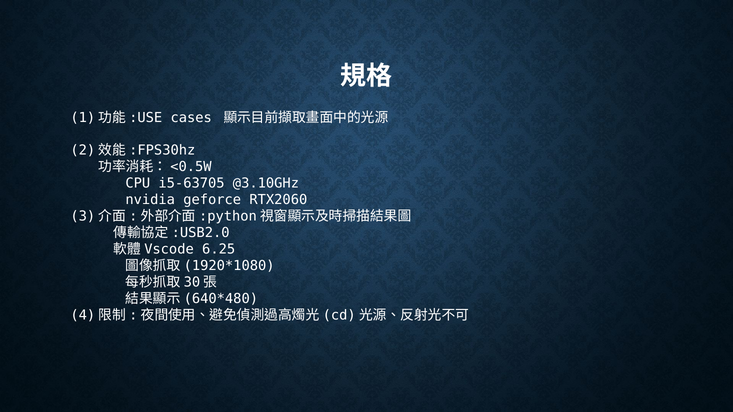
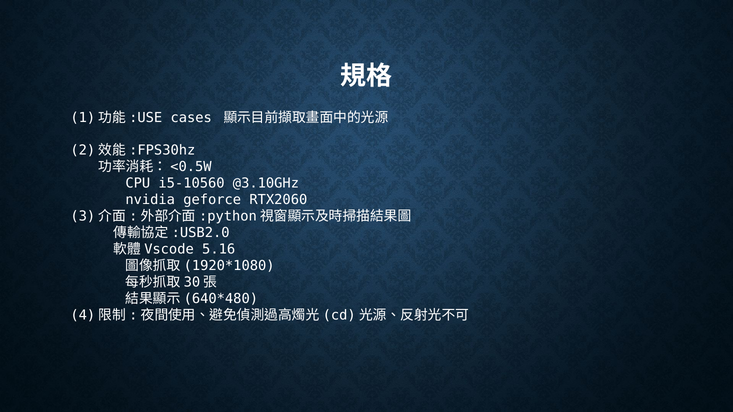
i5-63705: i5-63705 -> i5-10560
6.25: 6.25 -> 5.16
